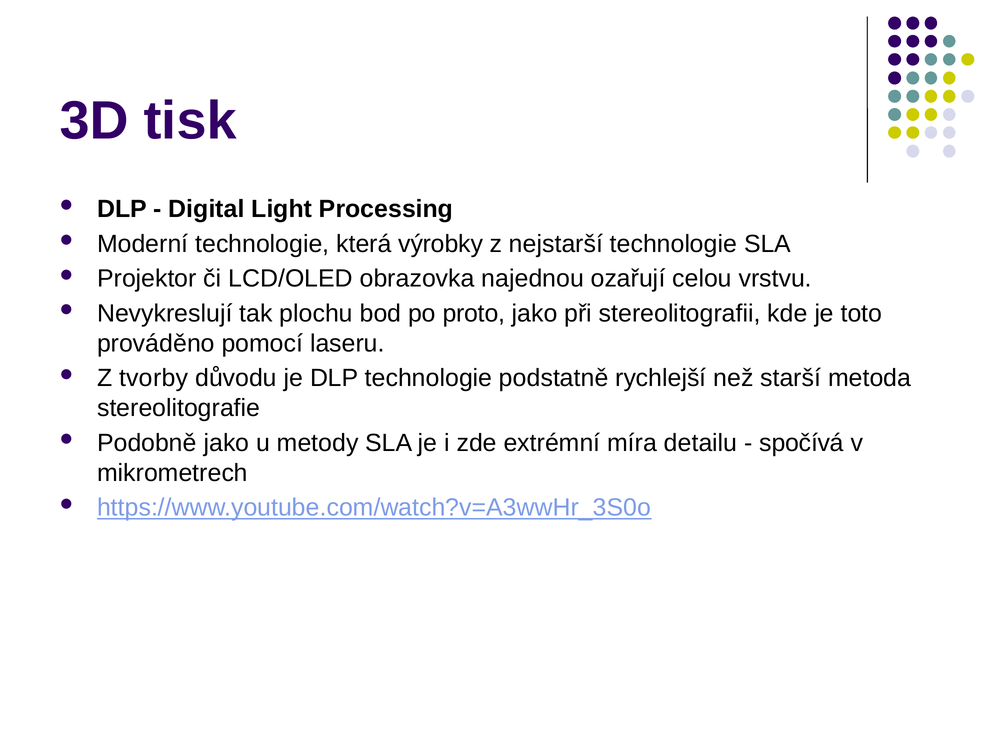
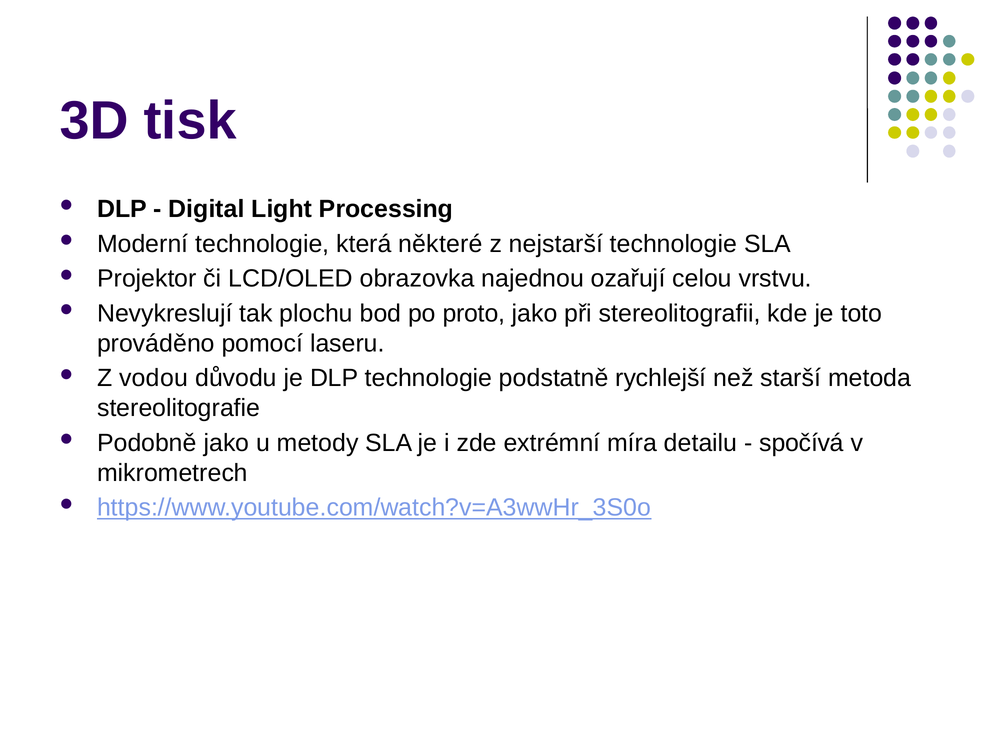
výrobky: výrobky -> některé
tvorby: tvorby -> vodou
